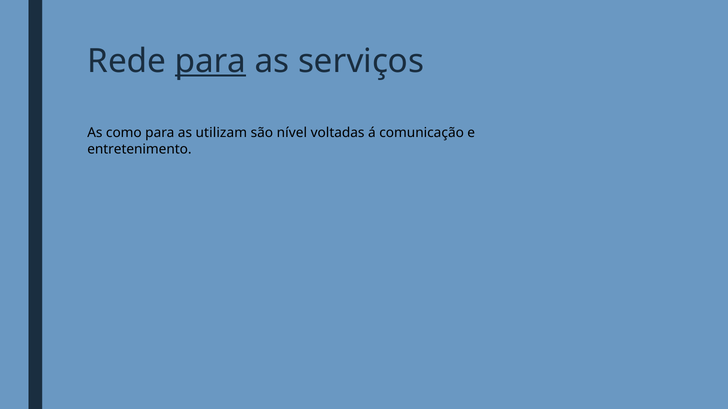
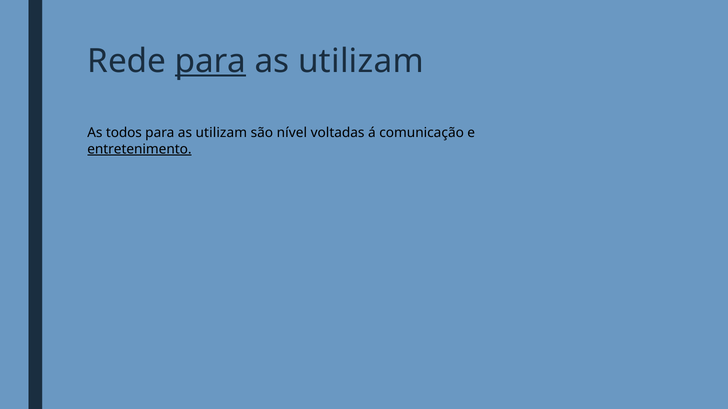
serviços at (361, 61): serviços -> utilizam
como: como -> todos
entretenimento underline: none -> present
